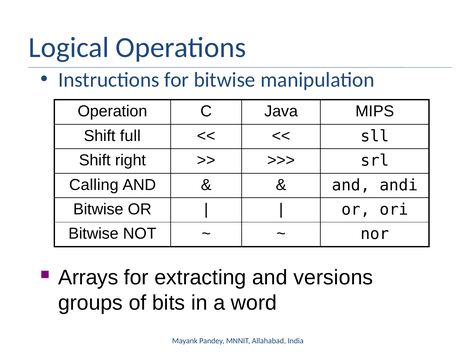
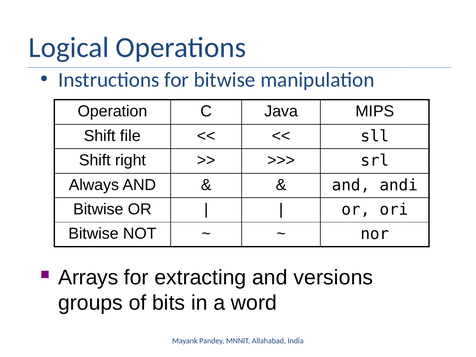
full: full -> file
Calling: Calling -> Always
